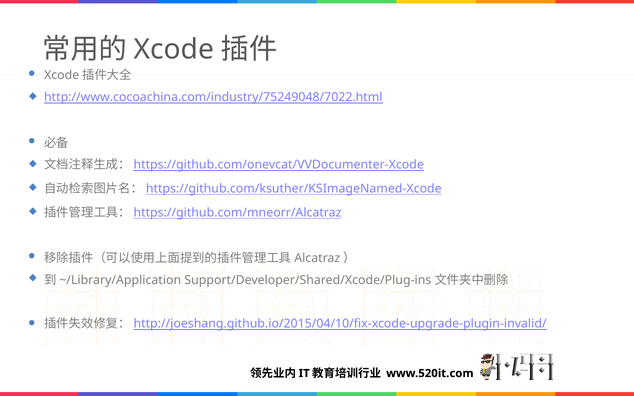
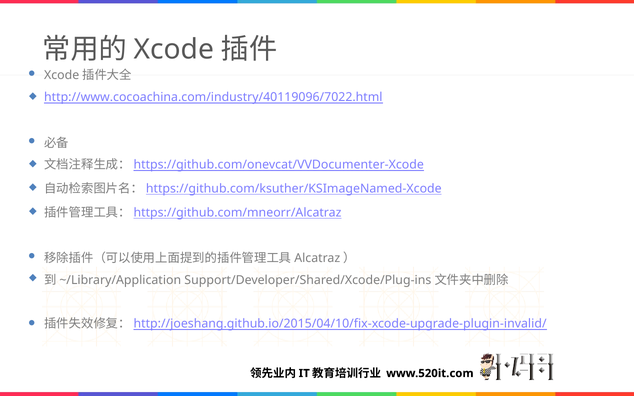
http://www.cocoachina.com/industry/75249048/7022.html: http://www.cocoachina.com/industry/75249048/7022.html -> http://www.cocoachina.com/industry/40119096/7022.html
